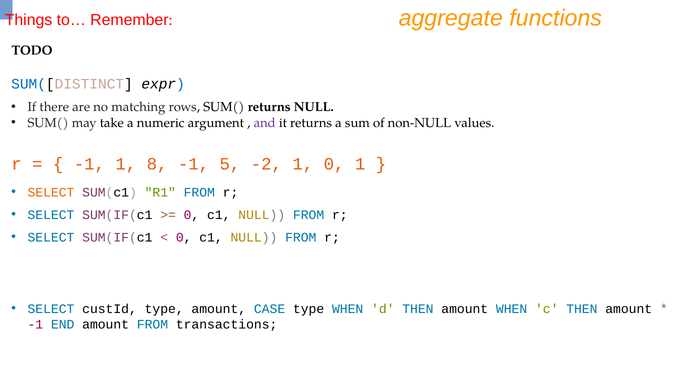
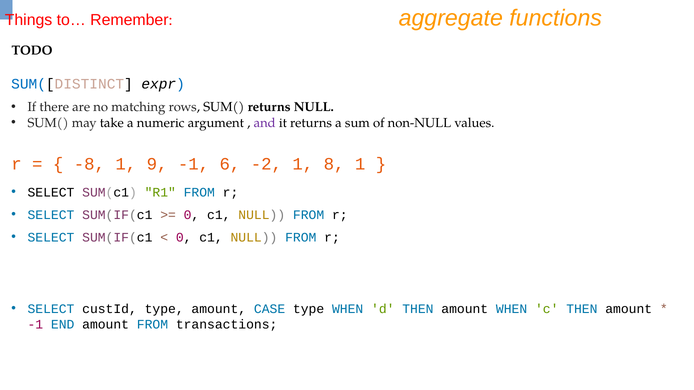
-1 at (89, 164): -1 -> -8
8: 8 -> 9
5: 5 -> 6
1 0: 0 -> 8
SELECT at (51, 192) colour: orange -> black
